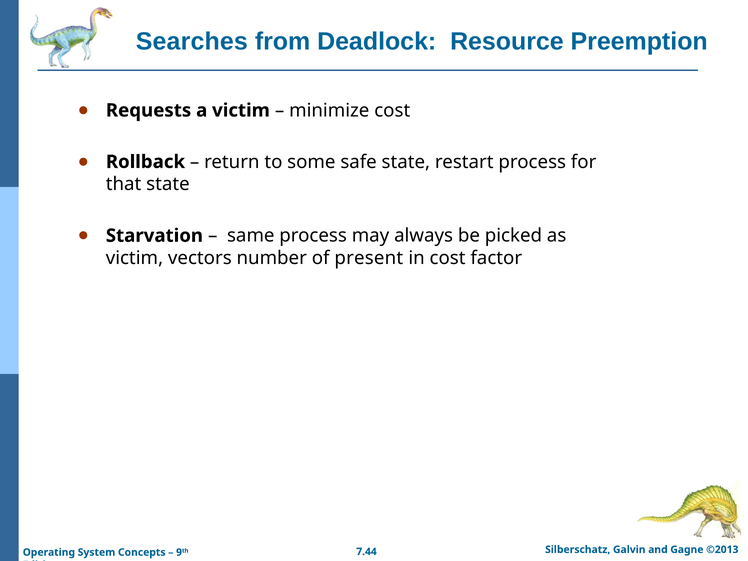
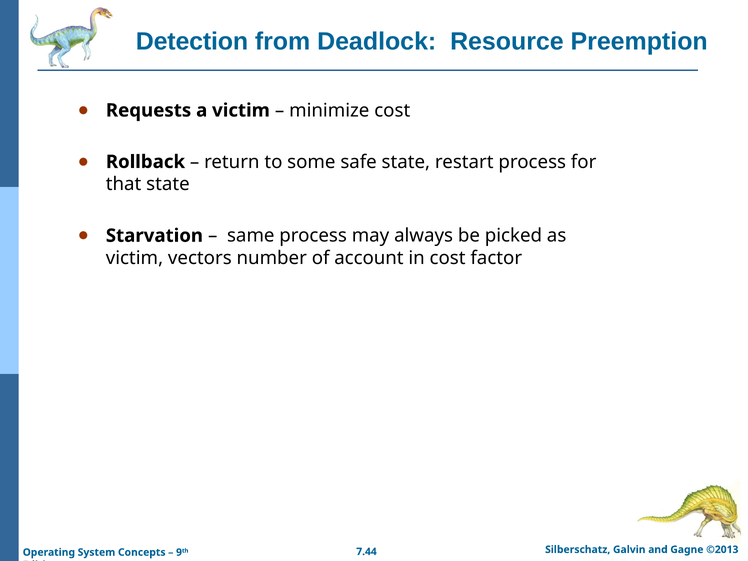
Searches: Searches -> Detection
present: present -> account
